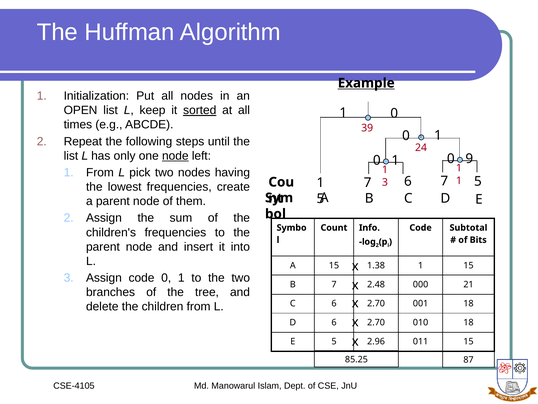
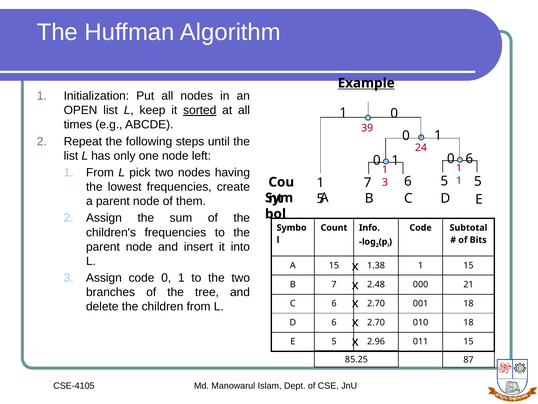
node at (175, 156) underline: present -> none
0 9: 9 -> 6
6 7: 7 -> 5
